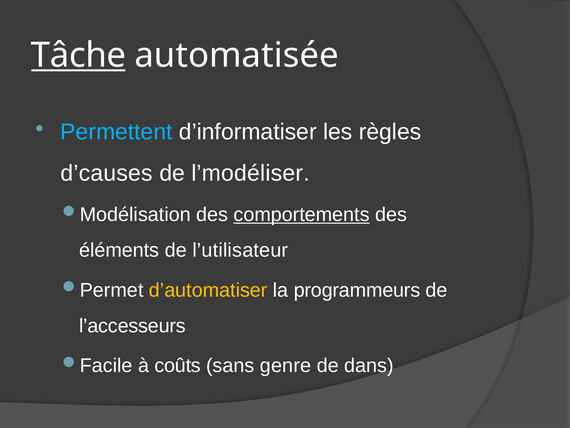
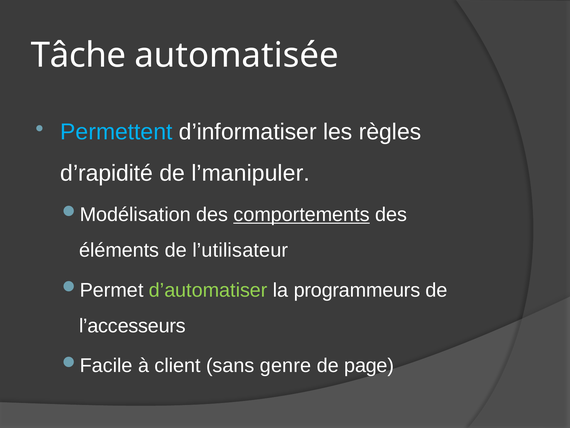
Tâche underline: present -> none
d’causes: d’causes -> d’rapidité
l’modéliser: l’modéliser -> l’manipuler
d’automatiser colour: yellow -> light green
coûts: coûts -> client
dans: dans -> page
